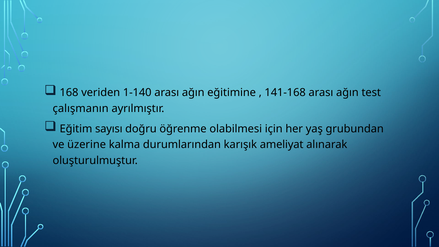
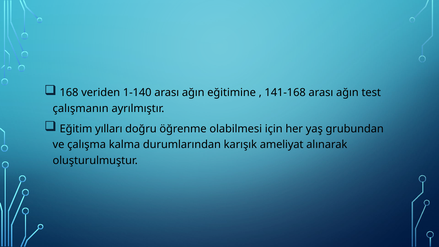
sayısı: sayısı -> yılları
üzerine: üzerine -> çalışma
